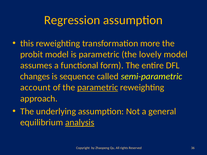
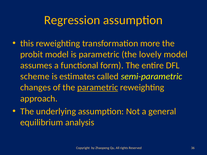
changes: changes -> scheme
sequence: sequence -> estimates
account: account -> changes
analysis underline: present -> none
